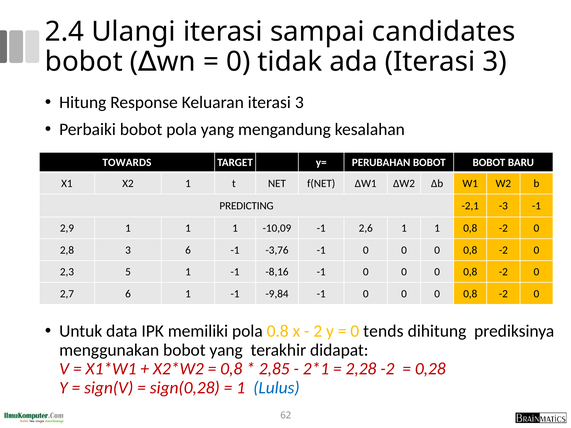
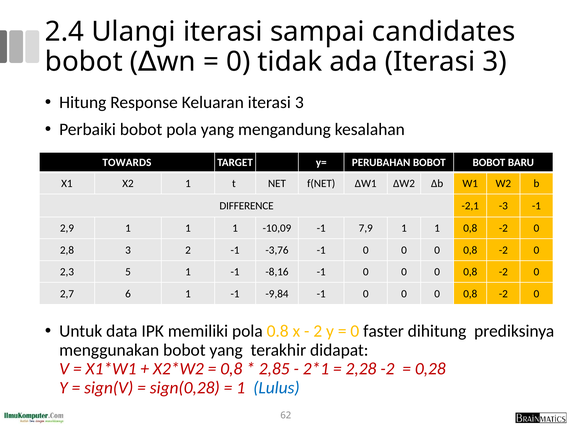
PREDICTING: PREDICTING -> DIFFERENCE
2,6: 2,6 -> 7,9
3 6: 6 -> 2
tends: tends -> faster
